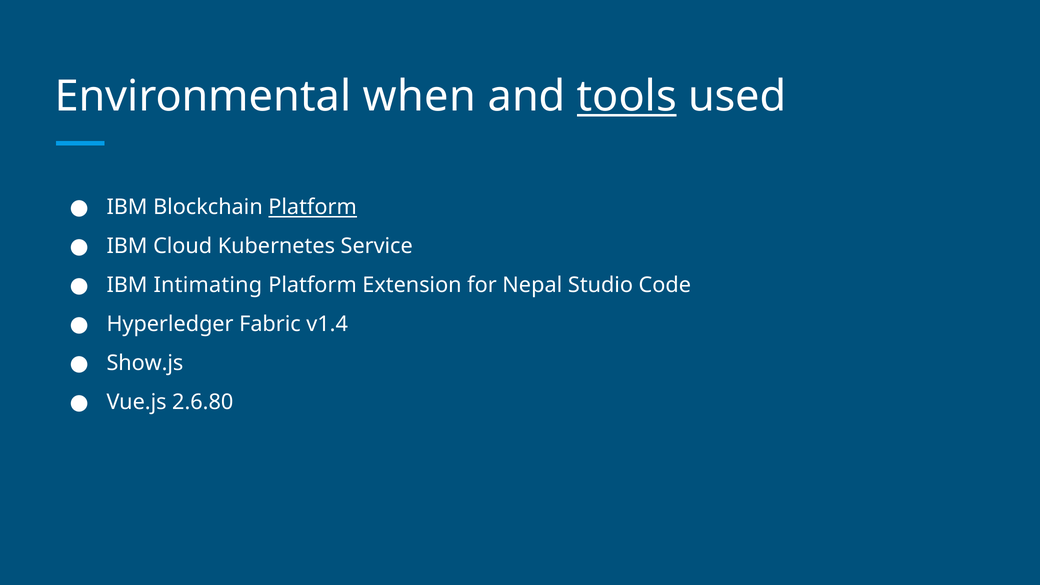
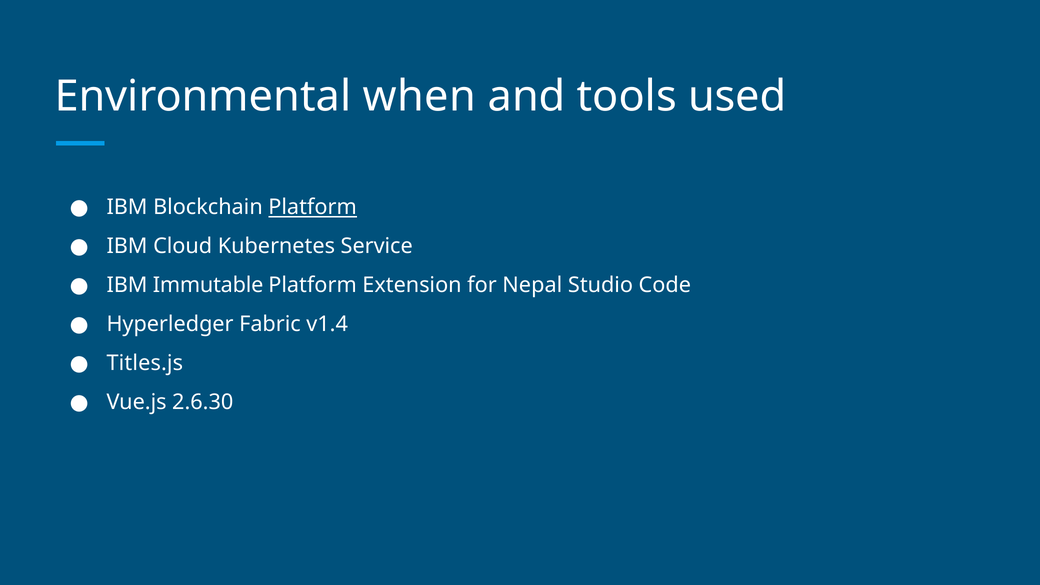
tools underline: present -> none
Intimating: Intimating -> Immutable
Show.js: Show.js -> Titles.js
2.6.80: 2.6.80 -> 2.6.30
